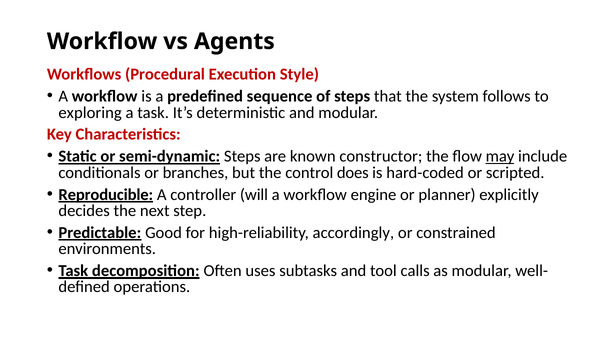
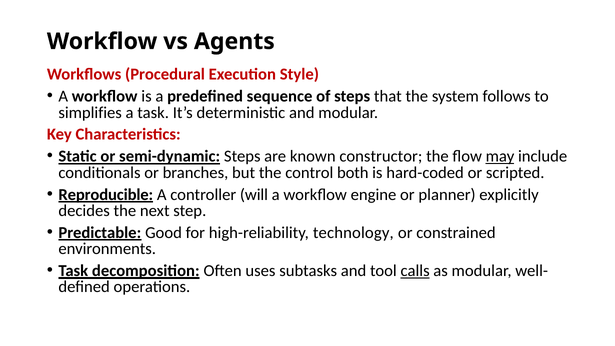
exploring: exploring -> simplifies
does: does -> both
accordingly: accordingly -> technology
calls underline: none -> present
